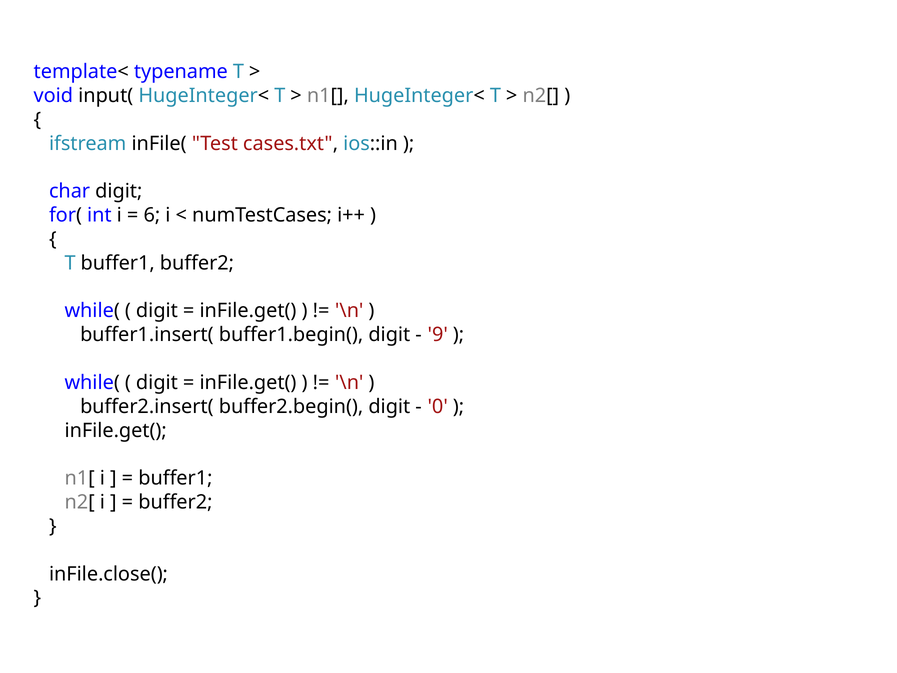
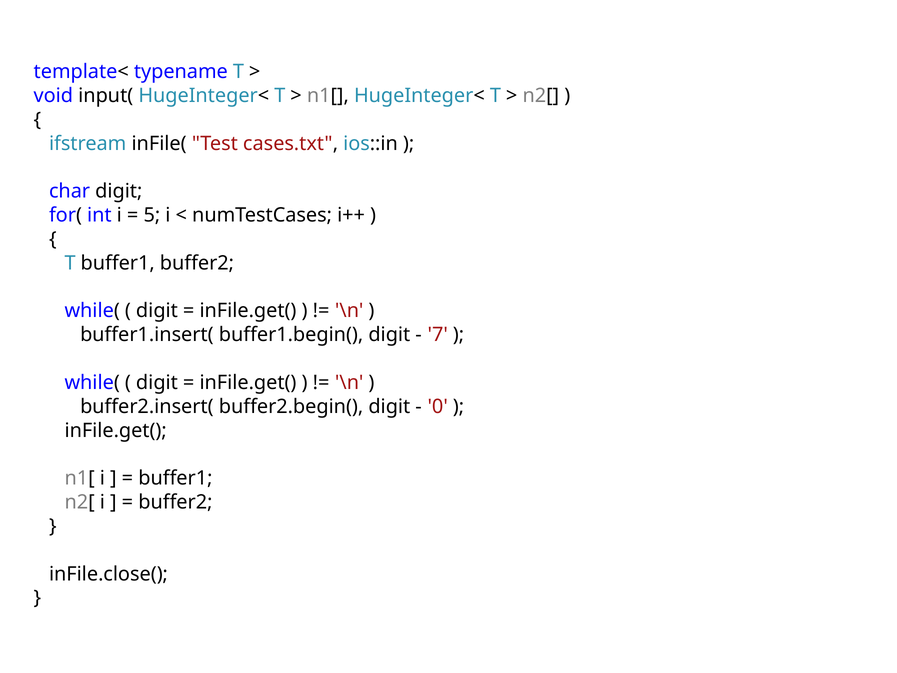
6: 6 -> 5
9: 9 -> 7
